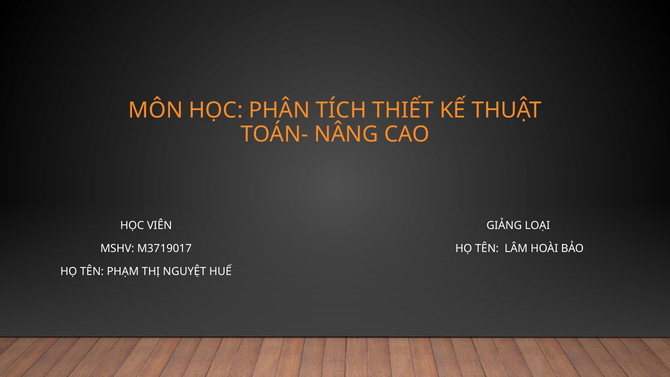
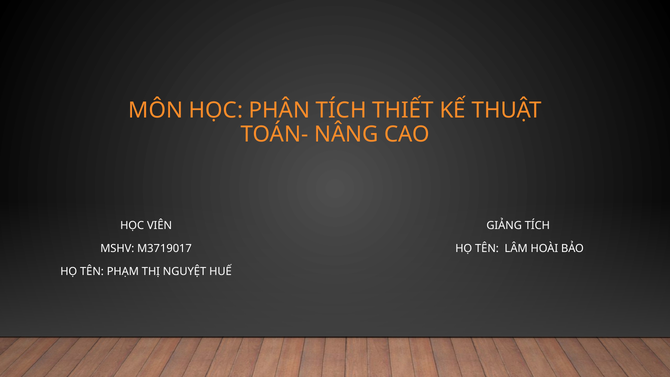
GIẢNG LOẠI: LOẠI -> TÍCH
